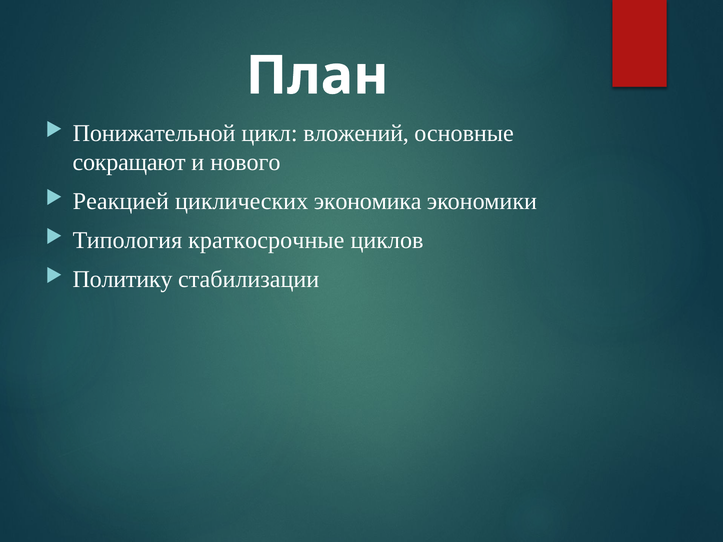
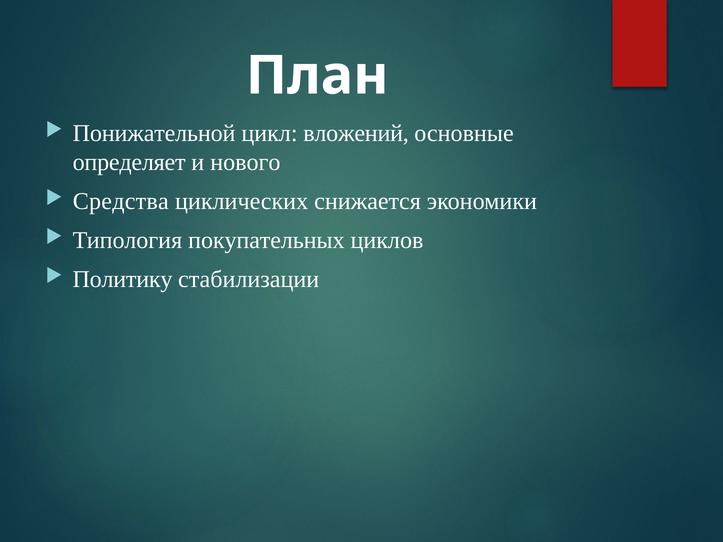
сокращают: сокращают -> определяет
Реакцией: Реакцией -> Средства
экономика: экономика -> снижается
краткосрочные: краткосрочные -> покупательных
